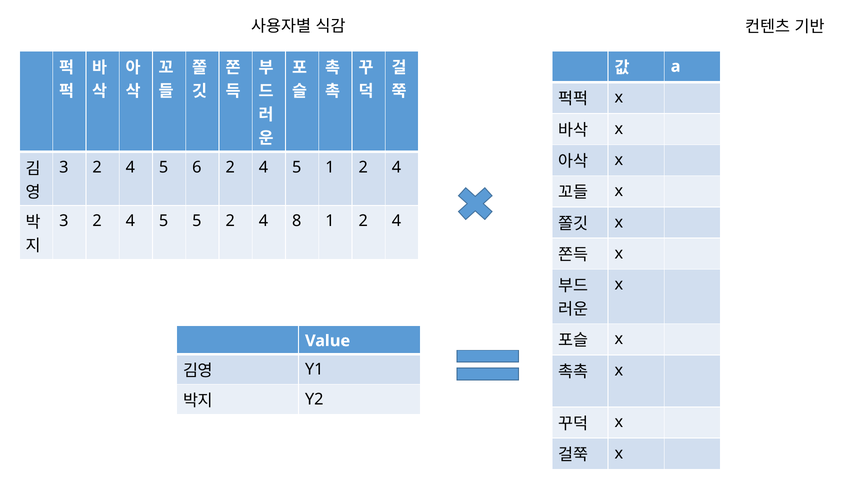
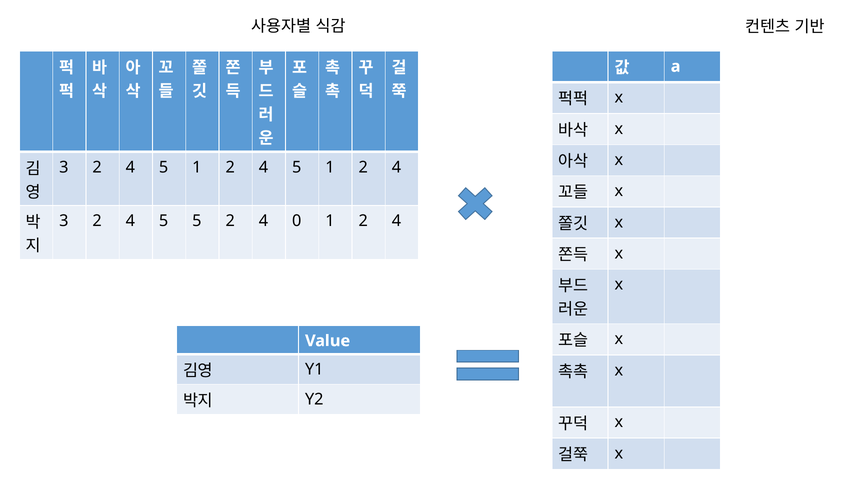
6 at (197, 167): 6 -> 1
8: 8 -> 0
